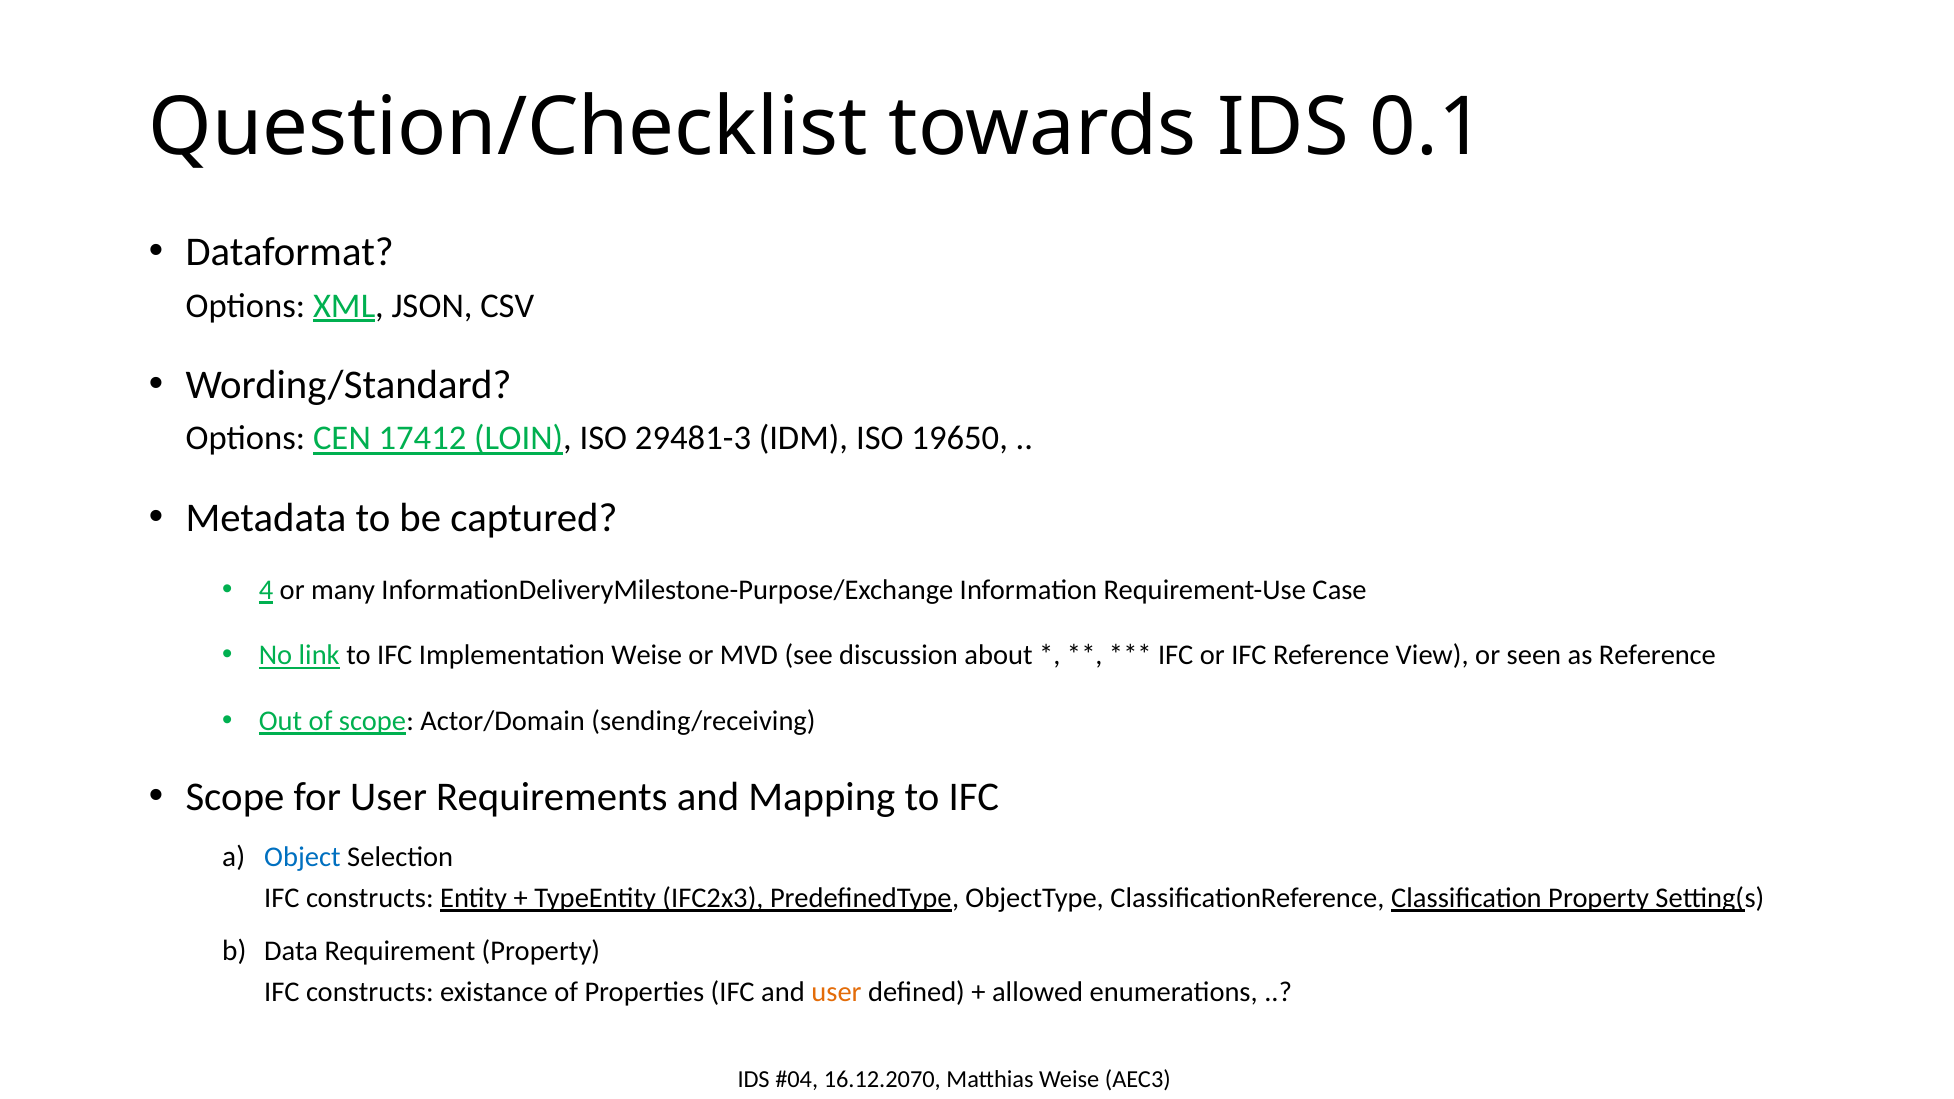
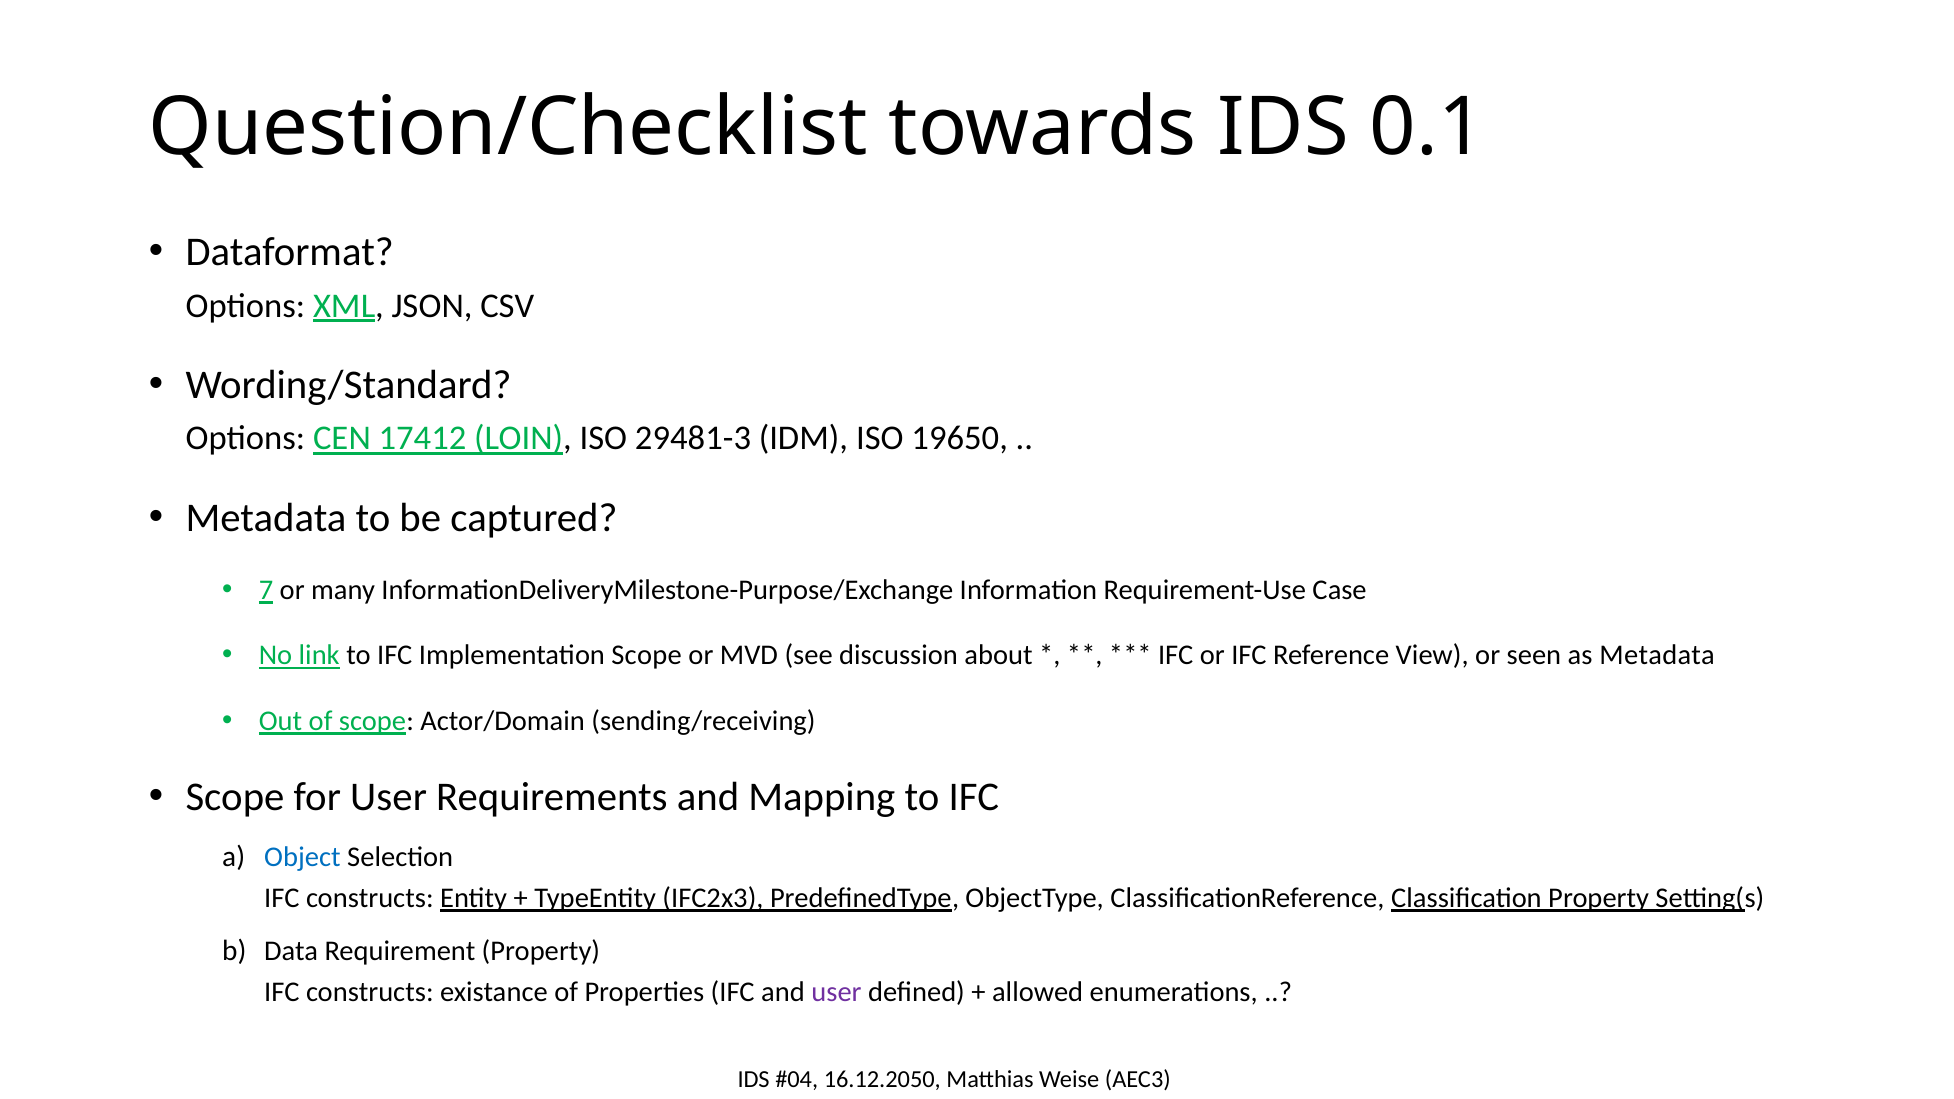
4: 4 -> 7
Implementation Weise: Weise -> Scope
as Reference: Reference -> Metadata
user at (836, 993) colour: orange -> purple
16.12.2070: 16.12.2070 -> 16.12.2050
